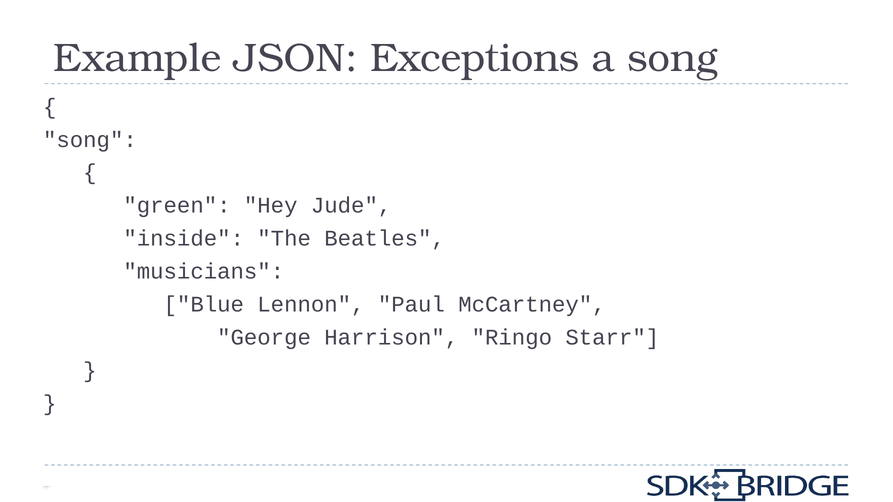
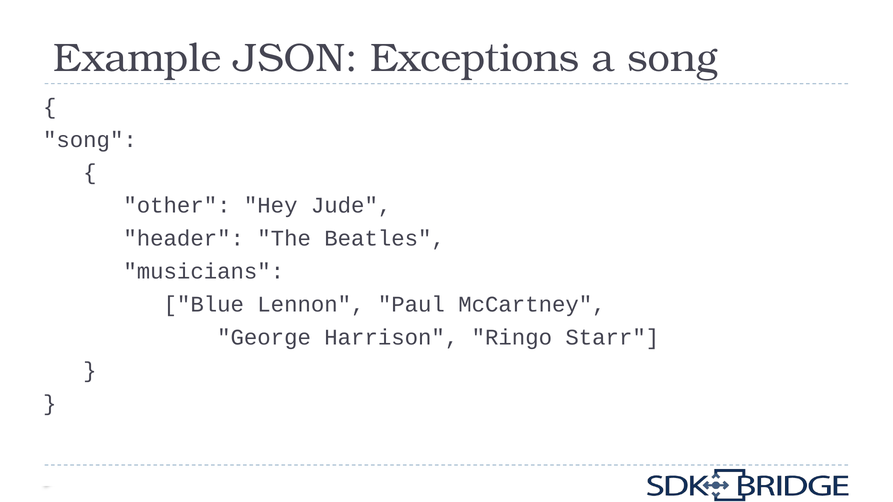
green: green -> other
inside: inside -> header
